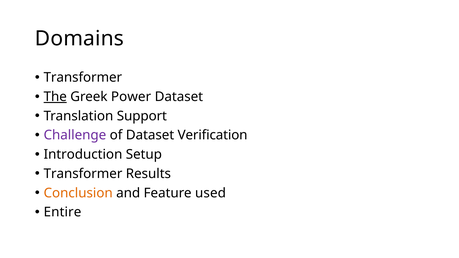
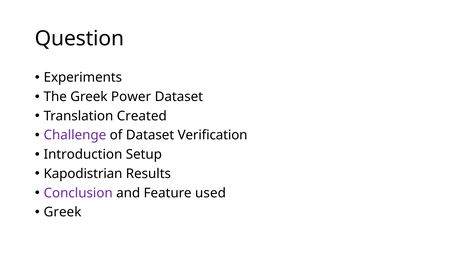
Domains: Domains -> Question
Transformer at (83, 78): Transformer -> Experiments
The underline: present -> none
Support: Support -> Created
Transformer at (83, 174): Transformer -> Kapodistrian
Conclusion colour: orange -> purple
Entire at (62, 212): Entire -> Greek
